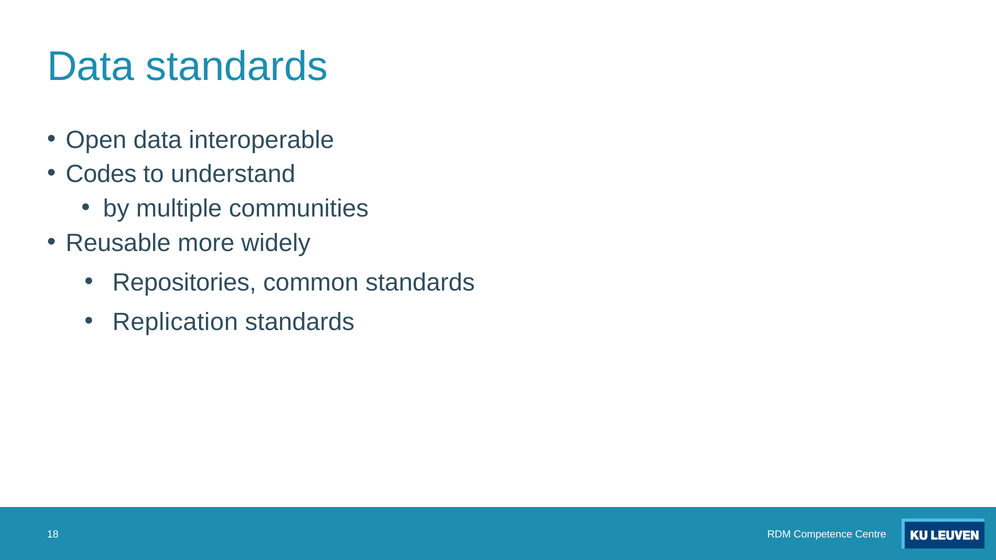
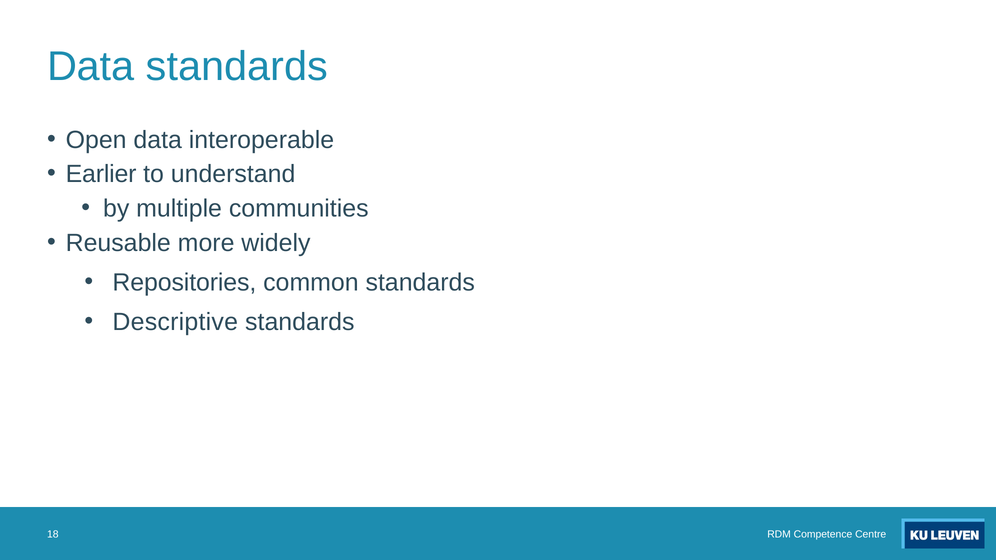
Codes: Codes -> Earlier
Replication: Replication -> Descriptive
